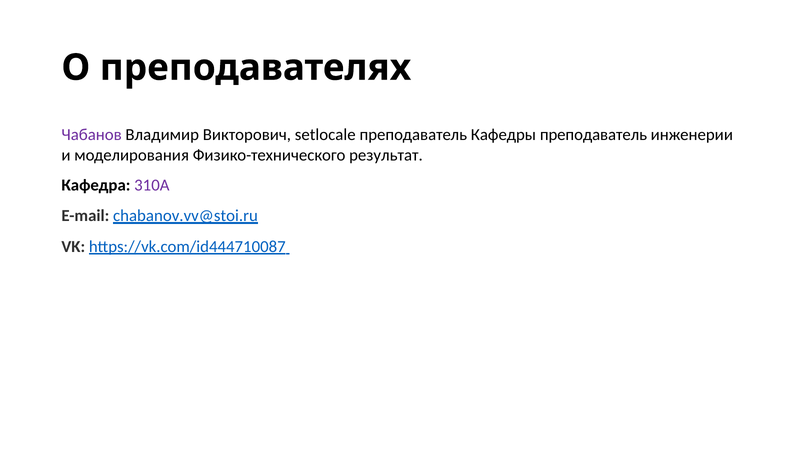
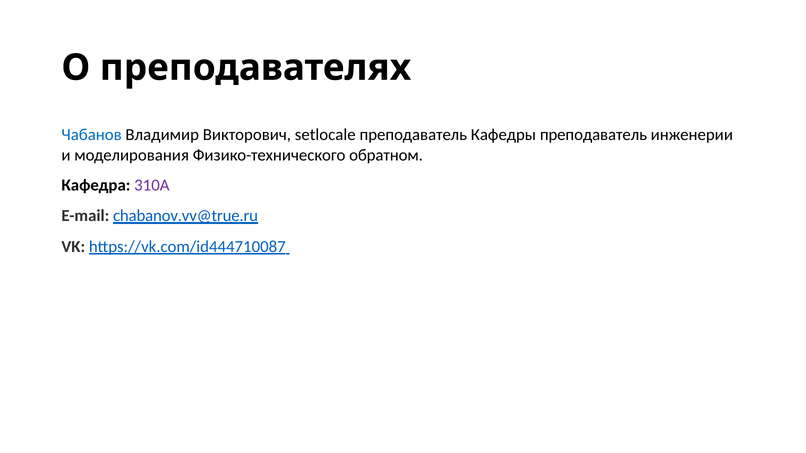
Чабанов colour: purple -> blue
результат: результат -> обратном
chabanov.vv@stoi.ru: chabanov.vv@stoi.ru -> chabanov.vv@true.ru
